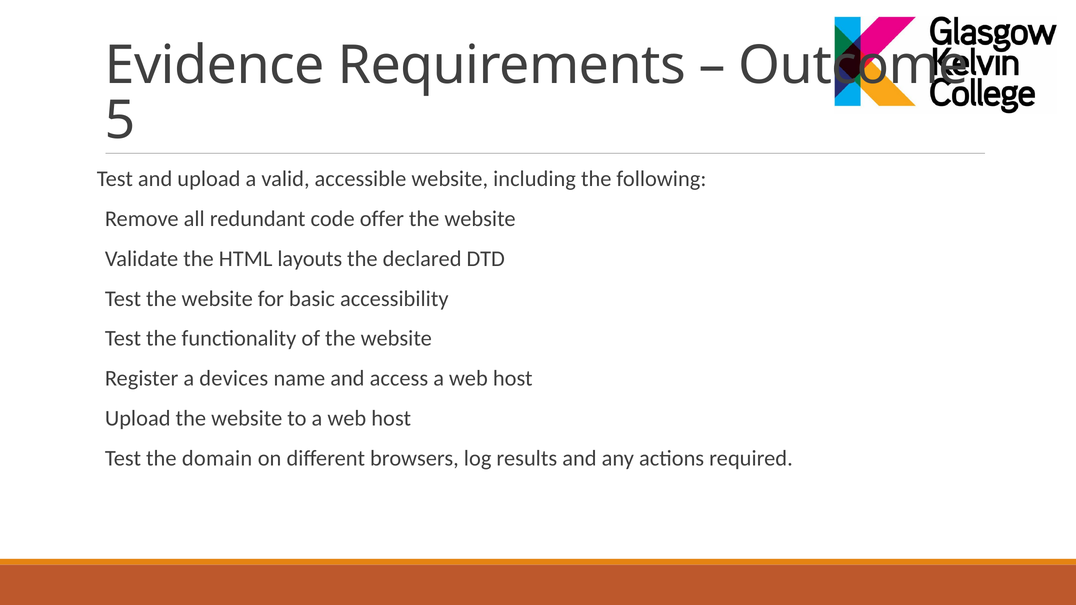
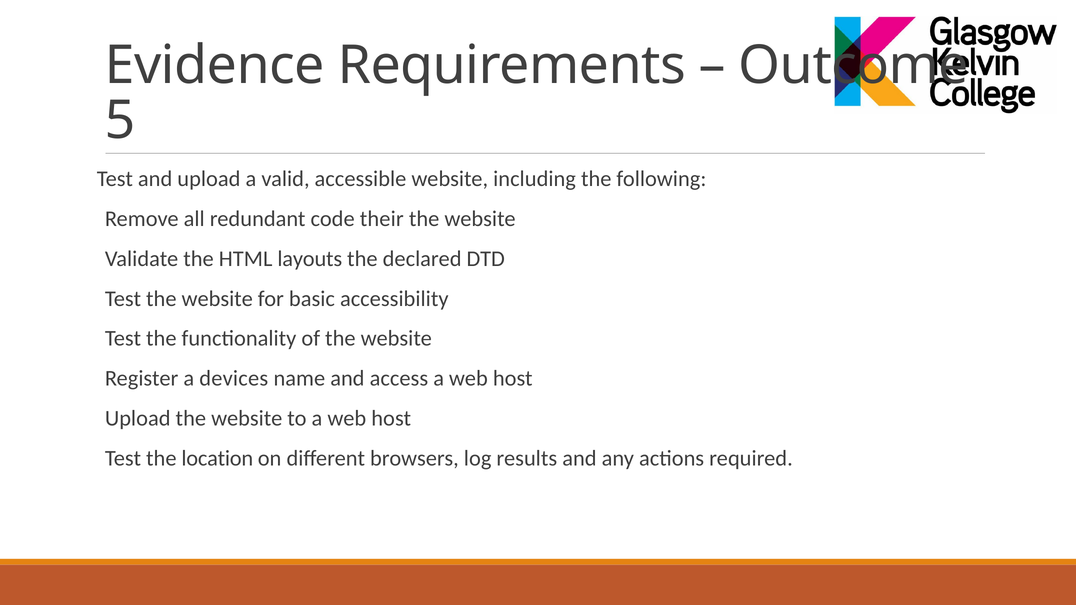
offer: offer -> their
domain: domain -> location
